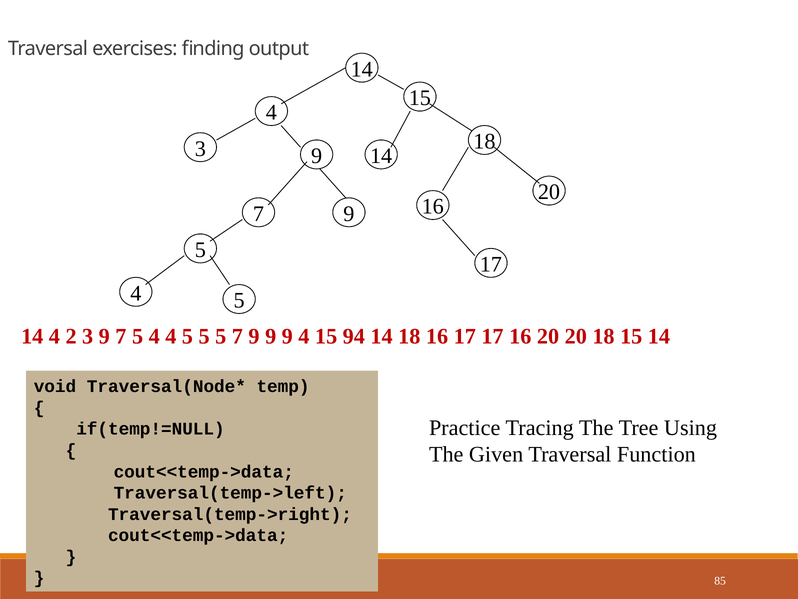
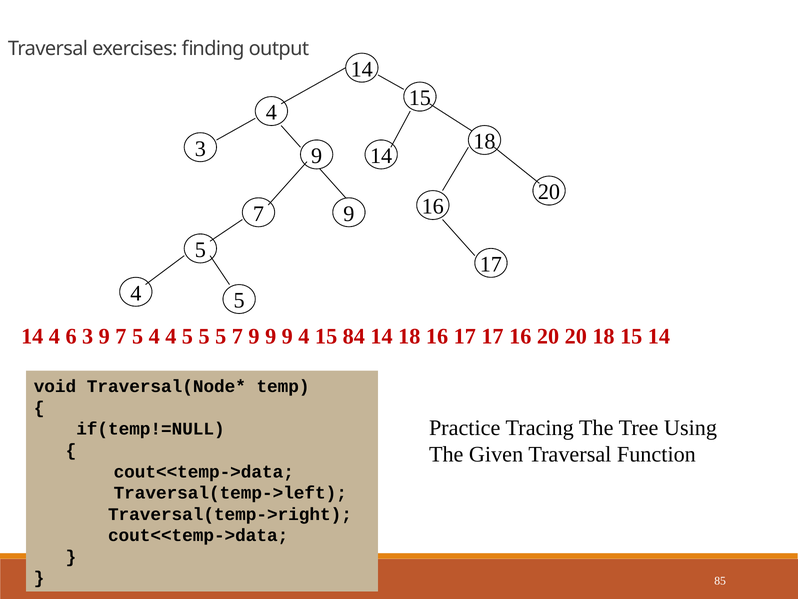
2: 2 -> 6
94: 94 -> 84
